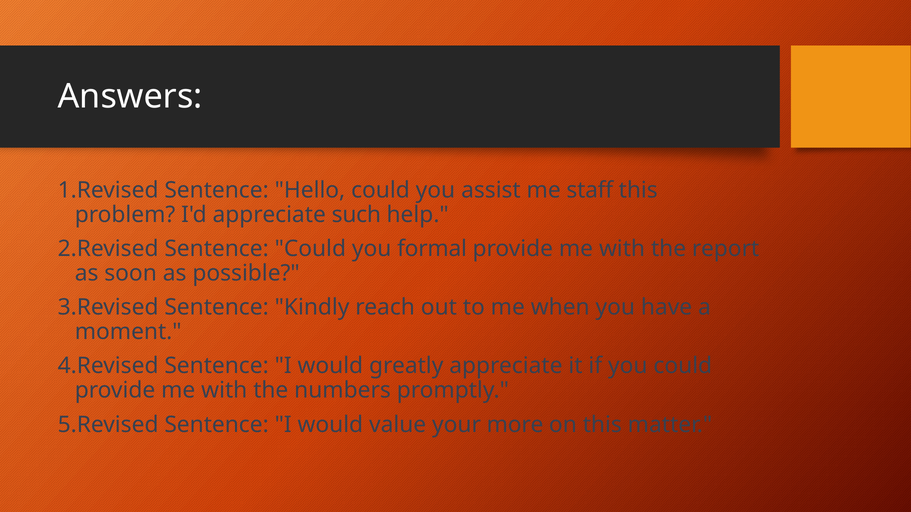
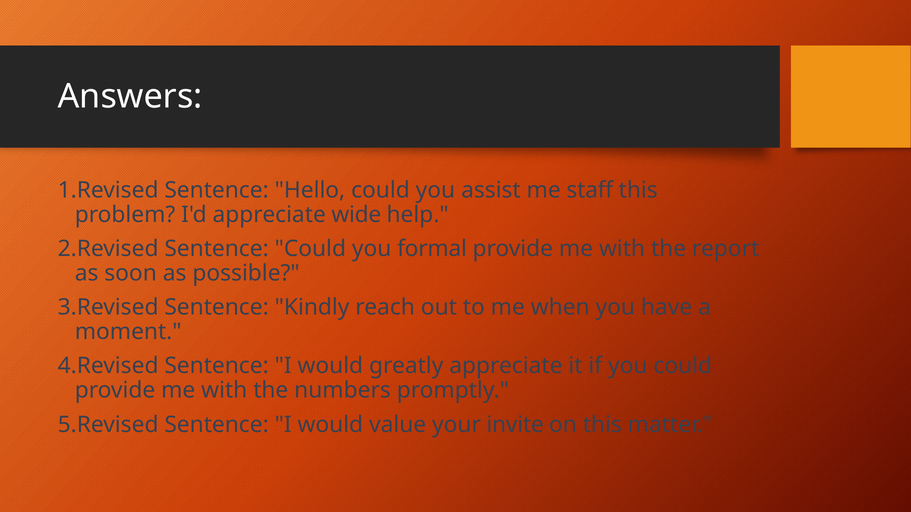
such: such -> wide
more: more -> invite
